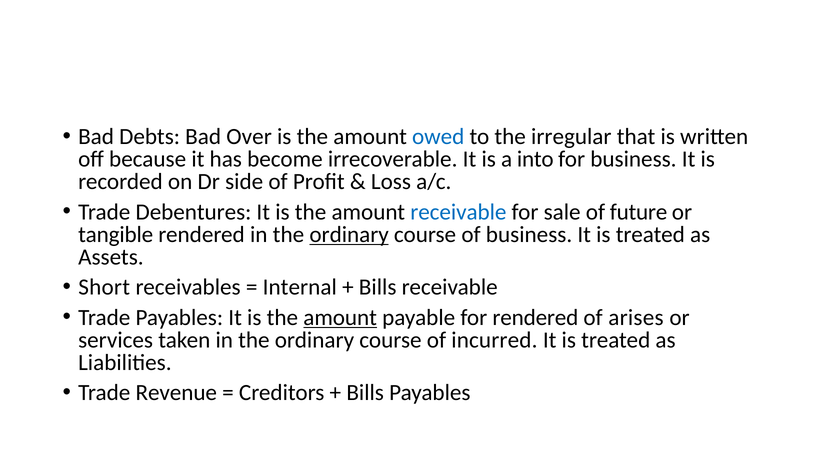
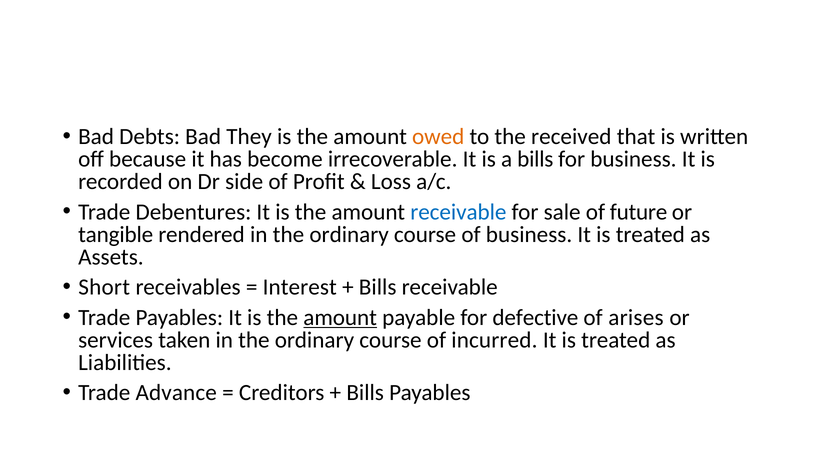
Over: Over -> They
owed colour: blue -> orange
irregular: irregular -> received
a into: into -> bills
ordinary at (349, 234) underline: present -> none
Internal: Internal -> Interest
for rendered: rendered -> defective
Revenue: Revenue -> Advance
